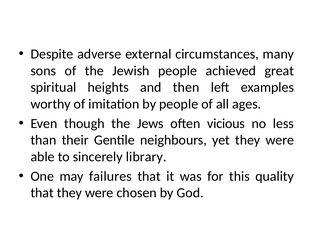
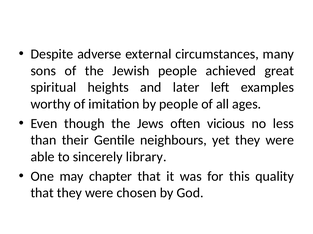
then: then -> later
failures: failures -> chapter
